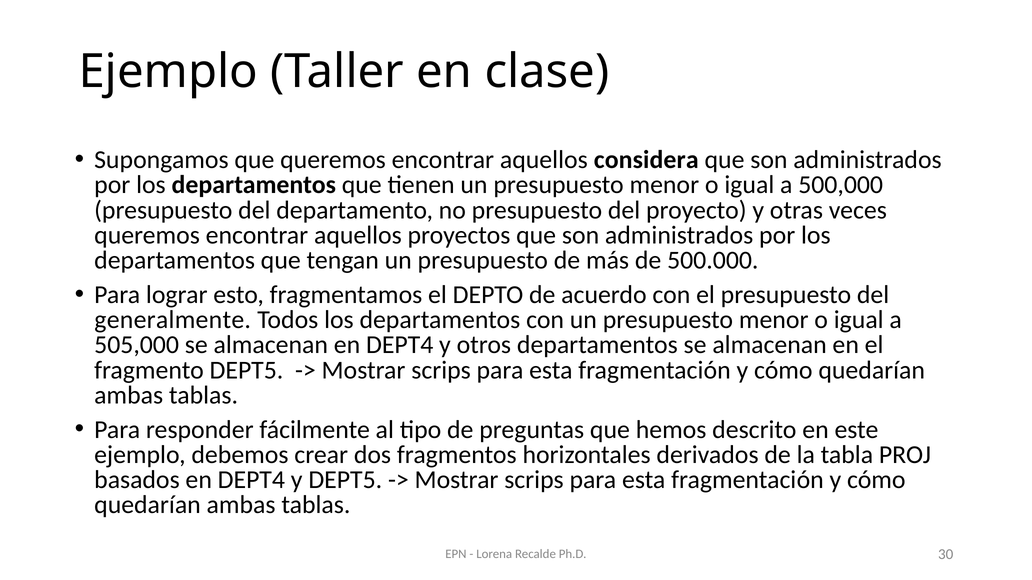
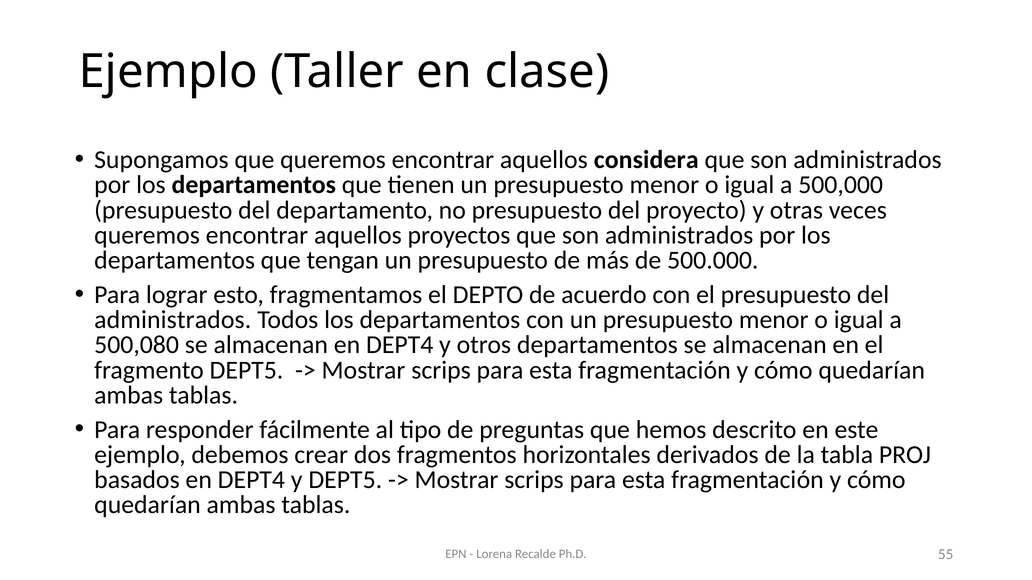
generalmente at (173, 320): generalmente -> administrados
505,000: 505,000 -> 500,080
30: 30 -> 55
